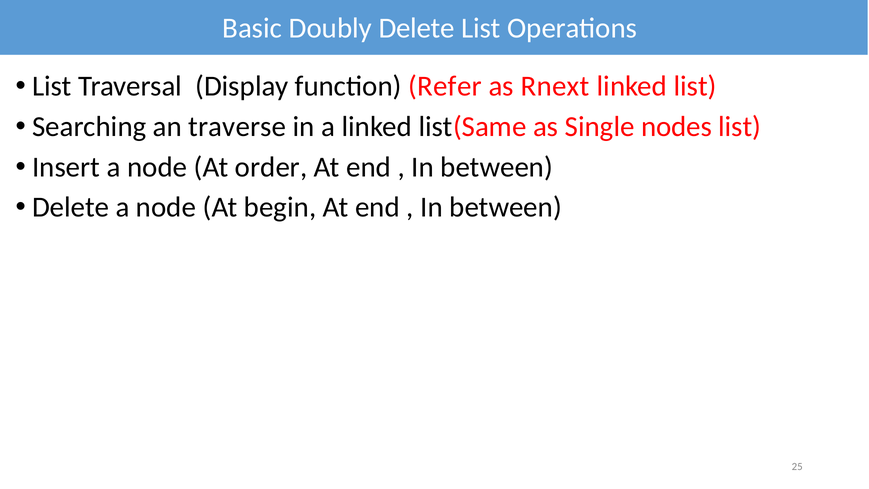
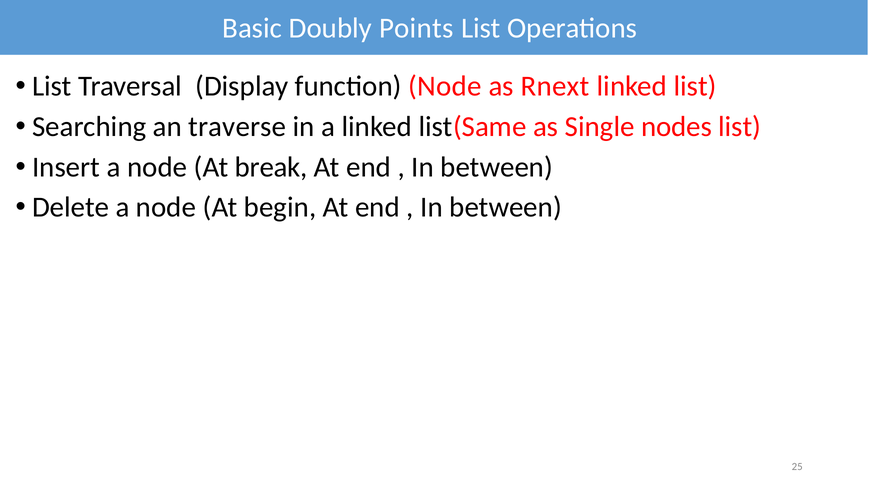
Doubly Delete: Delete -> Points
function Refer: Refer -> Node
order: order -> break
